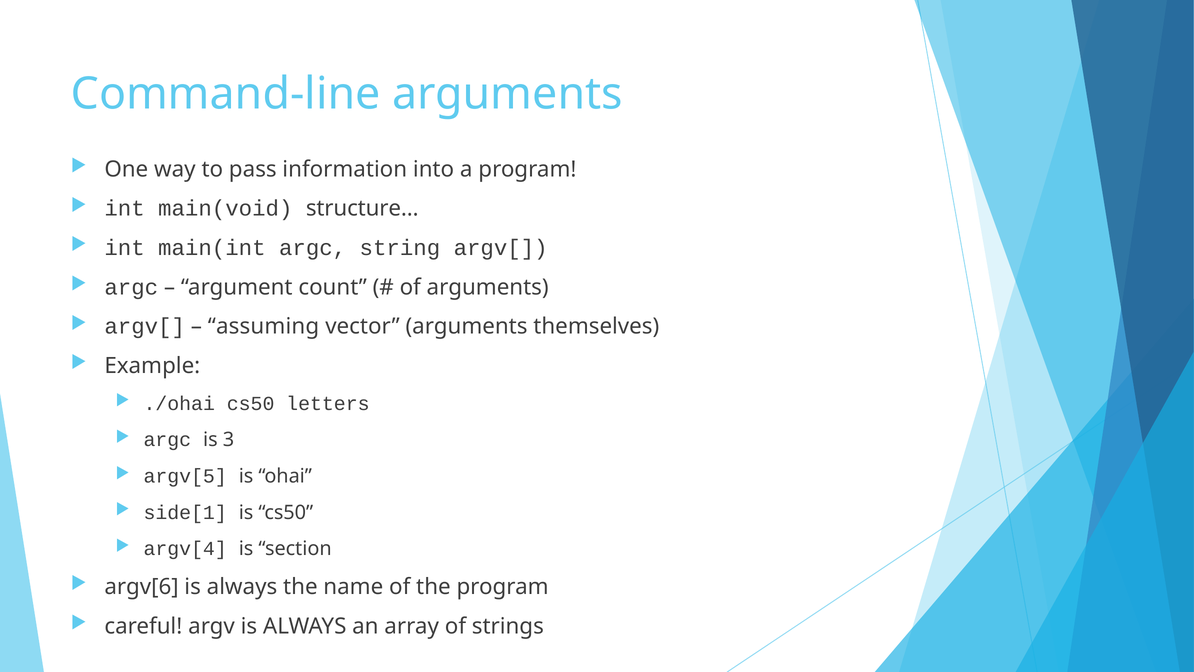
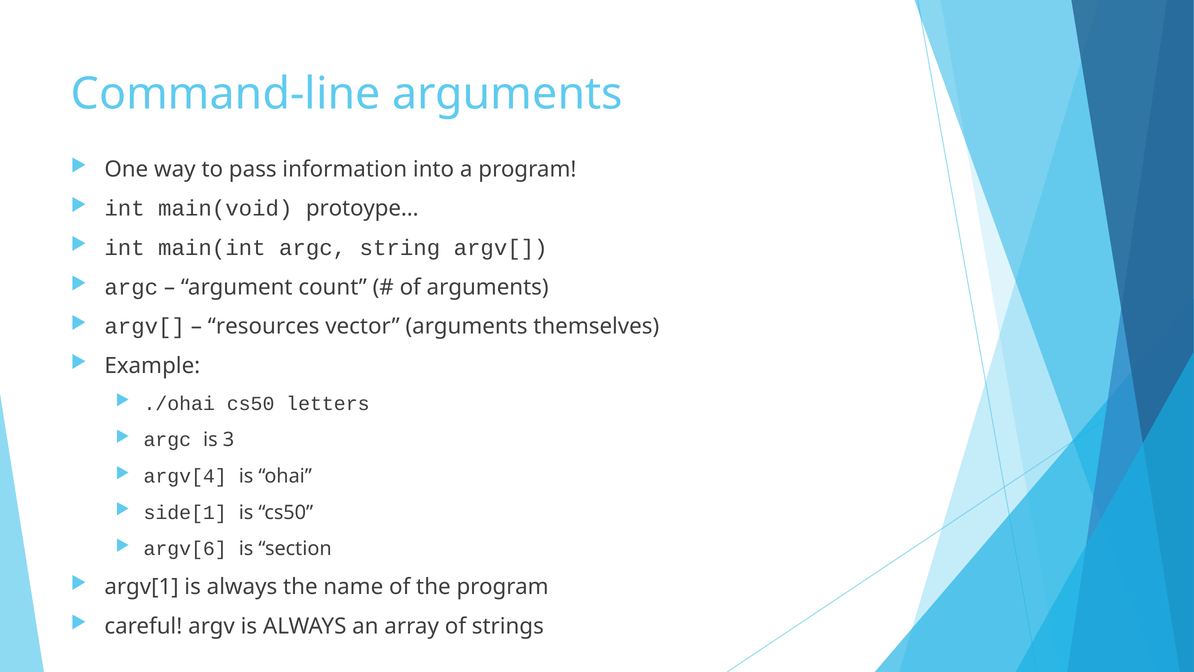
structure…: structure… -> protoype…
assuming: assuming -> resources
argv[5: argv[5 -> argv[4
argv[4: argv[4 -> argv[6
argv[6: argv[6 -> argv[1
